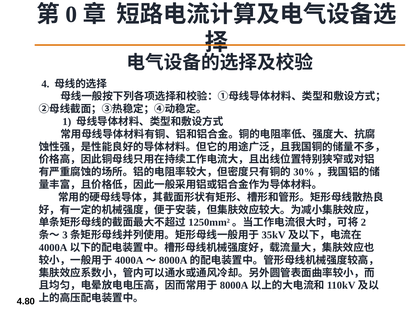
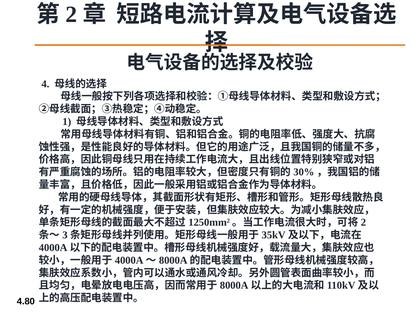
0: 0 -> 2
